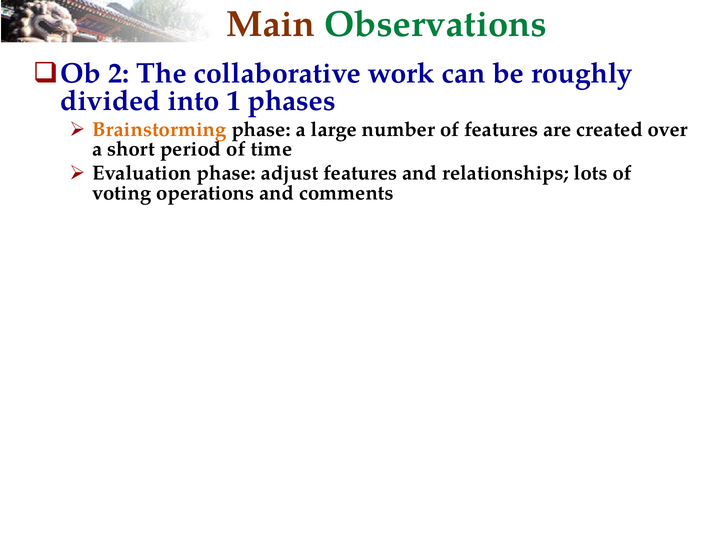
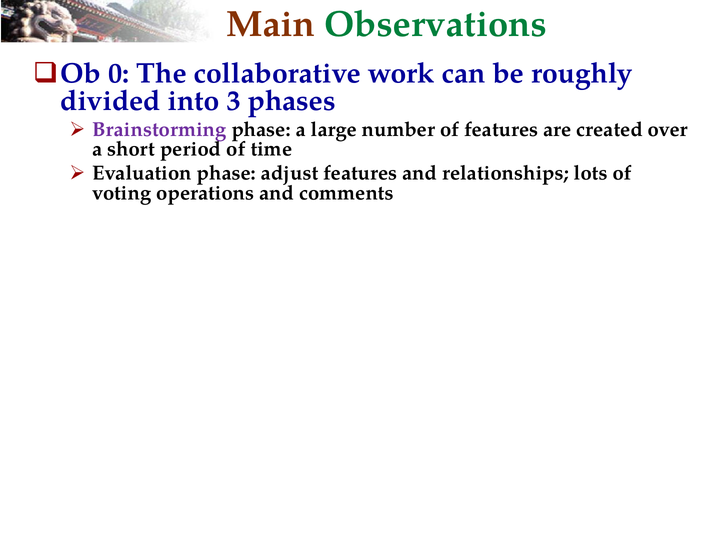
2: 2 -> 0
1: 1 -> 3
Brainstorming colour: orange -> purple
